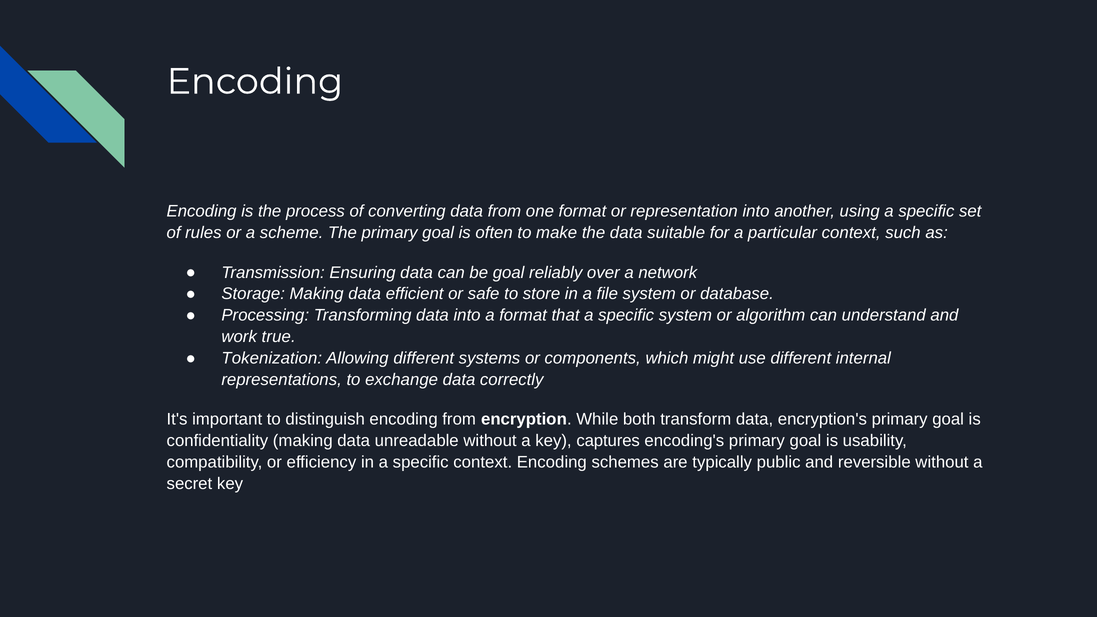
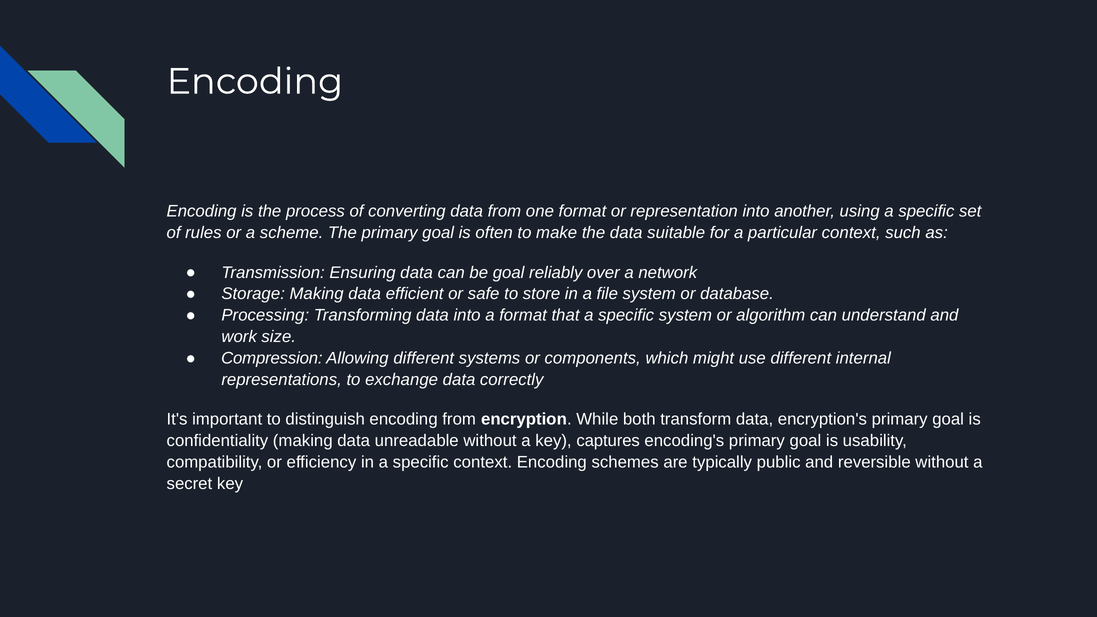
true: true -> size
Tokenization: Tokenization -> Compression
